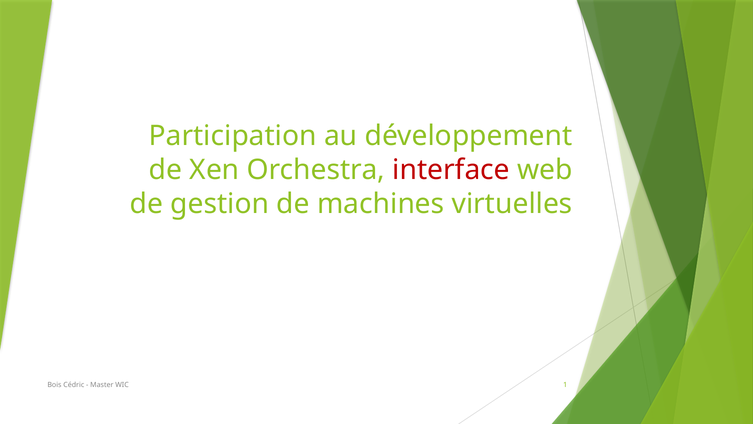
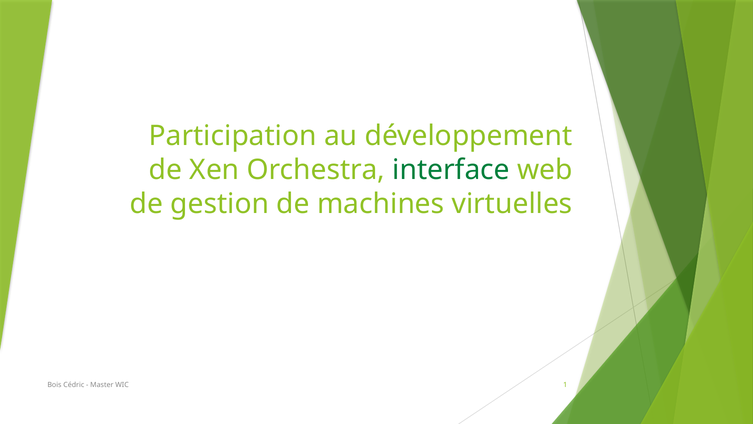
interface colour: red -> green
